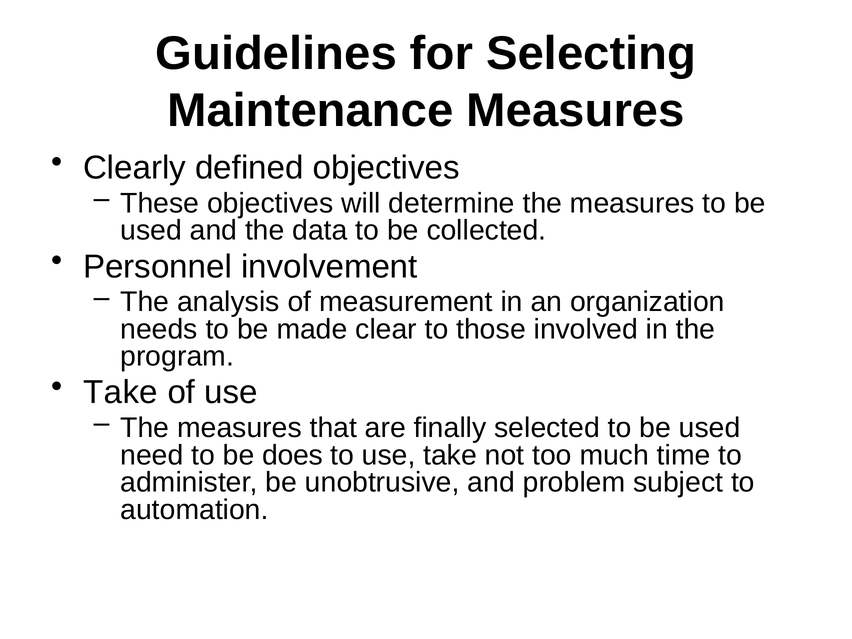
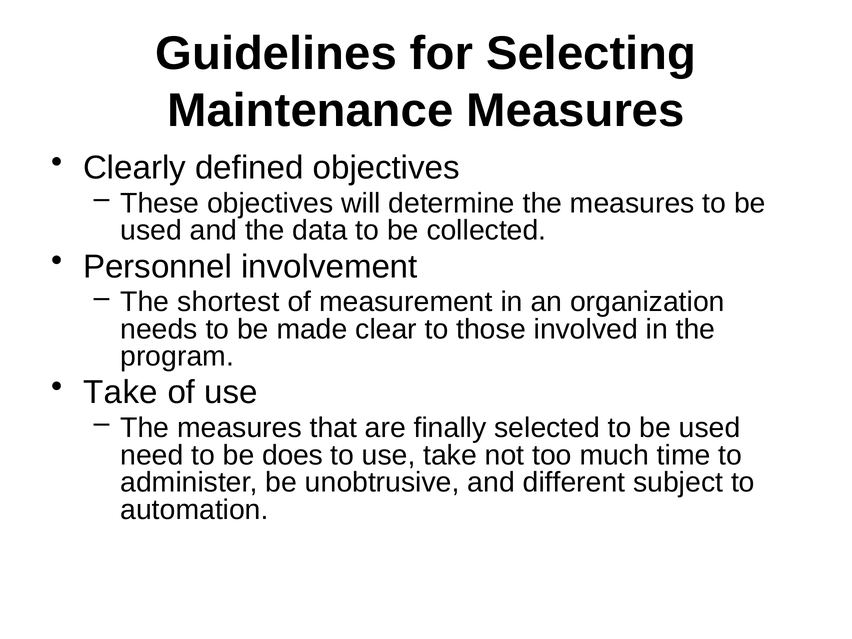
analysis: analysis -> shortest
problem: problem -> different
